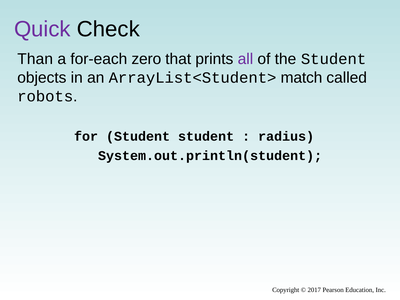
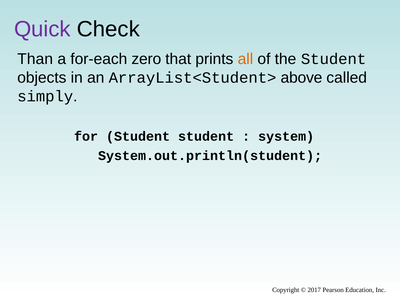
all colour: purple -> orange
match: match -> above
robots: robots -> simply
radius: radius -> system
